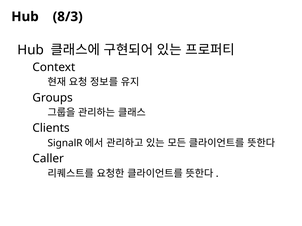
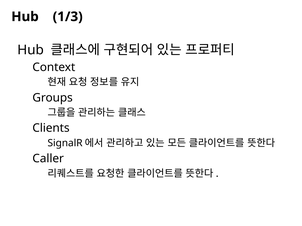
8/3: 8/3 -> 1/3
